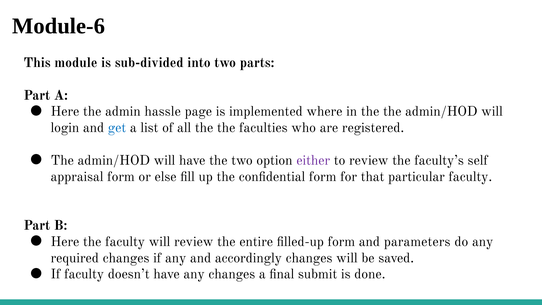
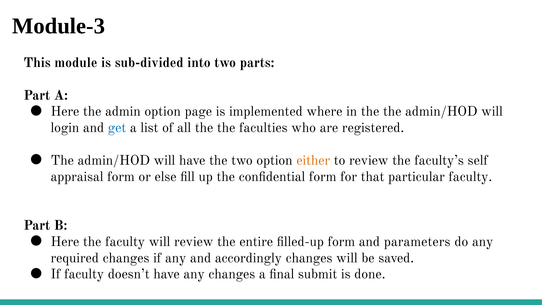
Module-6: Module-6 -> Module-3
admin hassle: hassle -> option
either colour: purple -> orange
